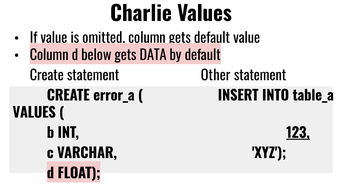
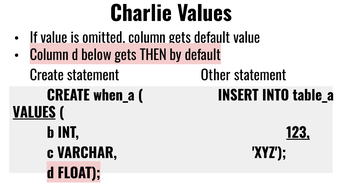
DATA: DATA -> THEN
error_a: error_a -> when_a
VALUES at (34, 113) underline: none -> present
